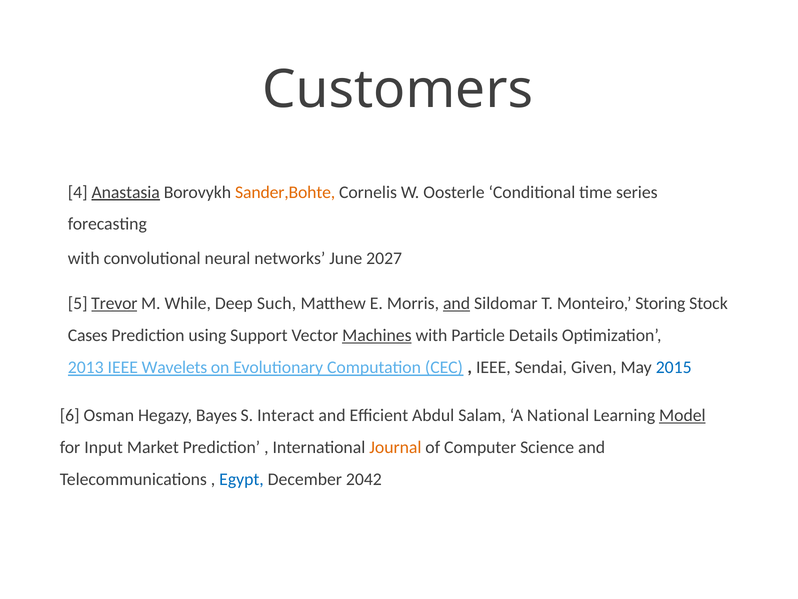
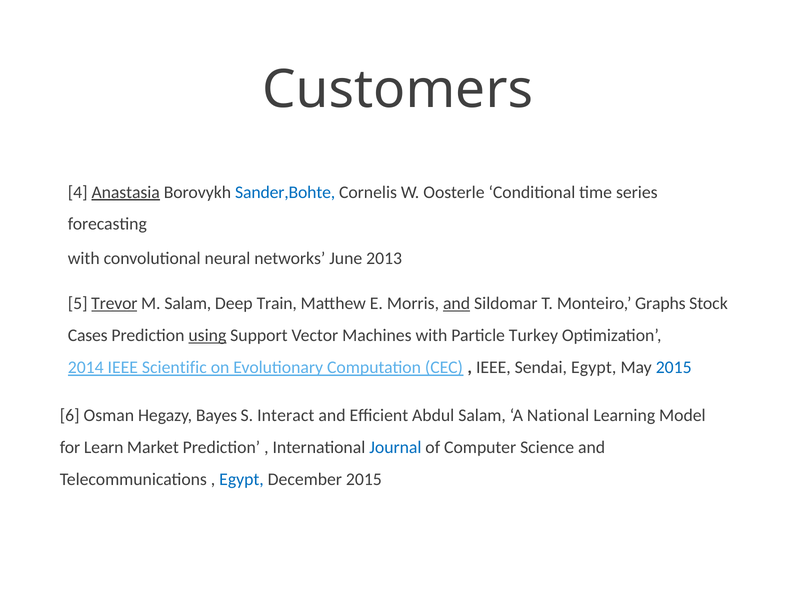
Sander,Bohte colour: orange -> blue
2027: 2027 -> 2013
M While: While -> Salam
Such: Such -> Train
Storing: Storing -> Graphs
using underline: none -> present
Machines underline: present -> none
Details: Details -> Turkey
2013: 2013 -> 2014
Wavelets: Wavelets -> Scientific
Sendai Given: Given -> Egypt
Model underline: present -> none
Input: Input -> Learn
Journal colour: orange -> blue
December 2042: 2042 -> 2015
